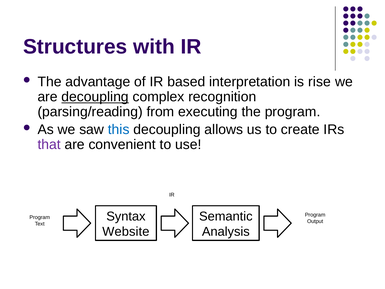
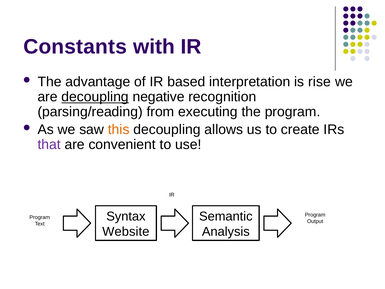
Structures: Structures -> Constants
complex: complex -> negative
this colour: blue -> orange
